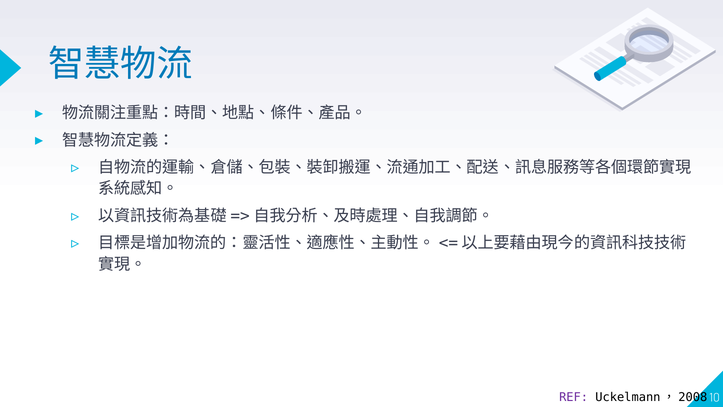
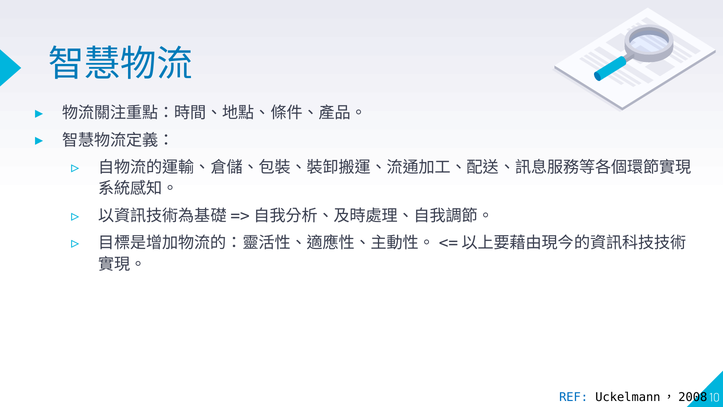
REF colour: purple -> blue
